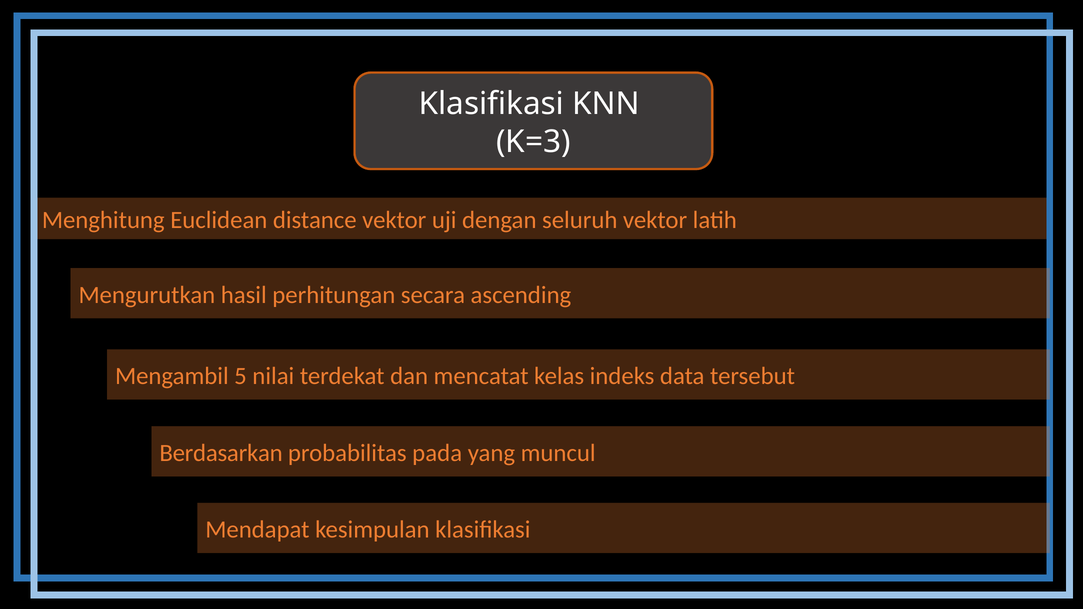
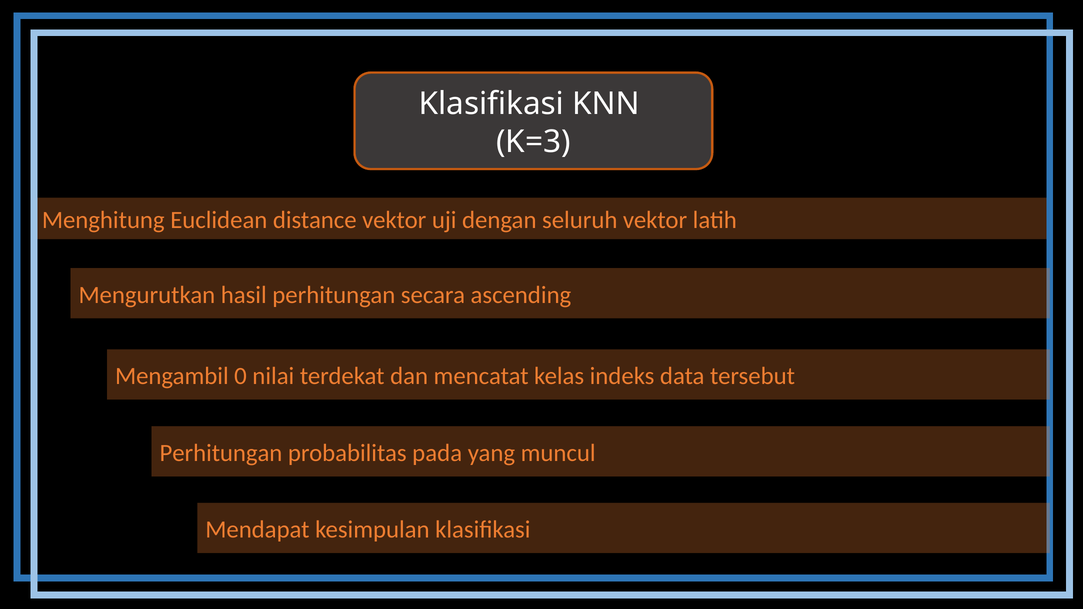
5: 5 -> 0
Berdasarkan at (221, 453): Berdasarkan -> Perhitungan
